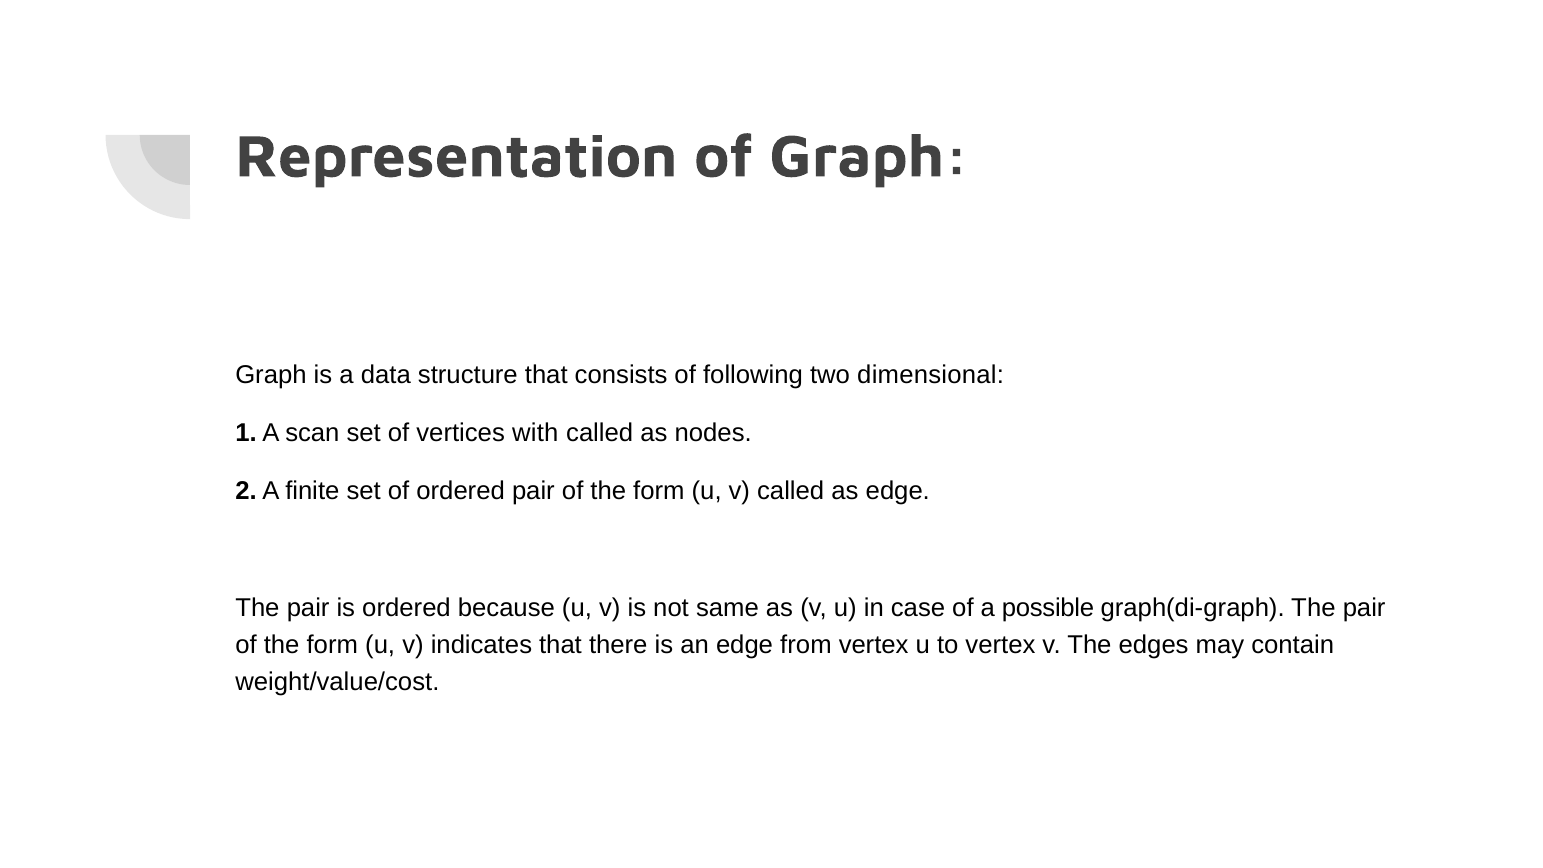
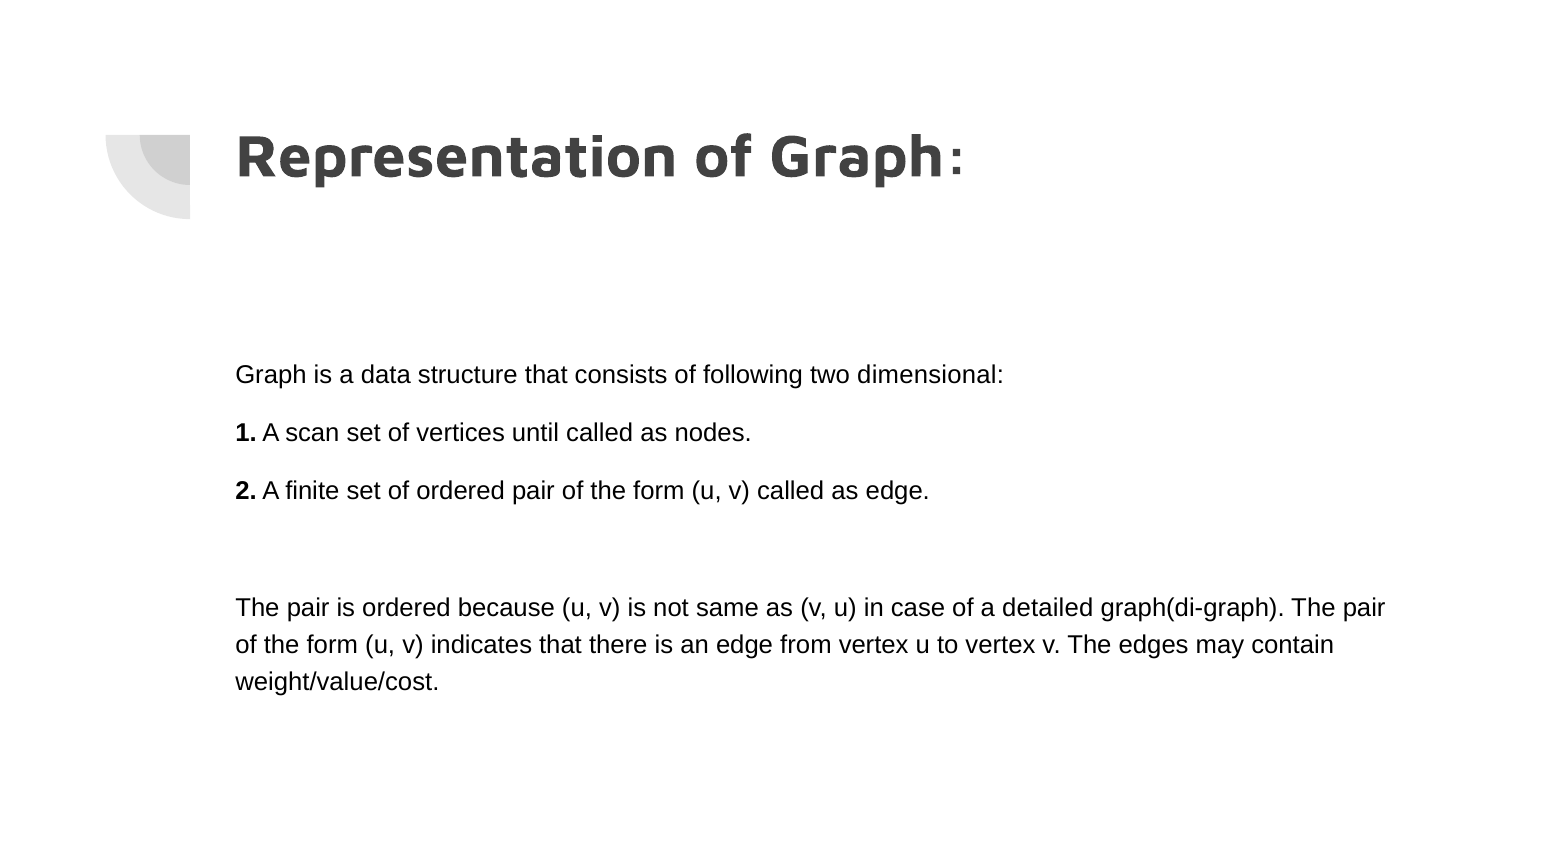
with: with -> until
possible: possible -> detailed
